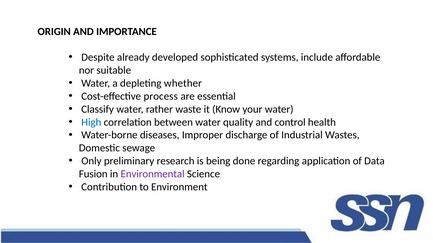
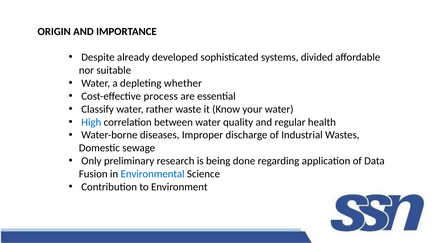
include: include -> divided
control: control -> regular
Environmental colour: purple -> blue
